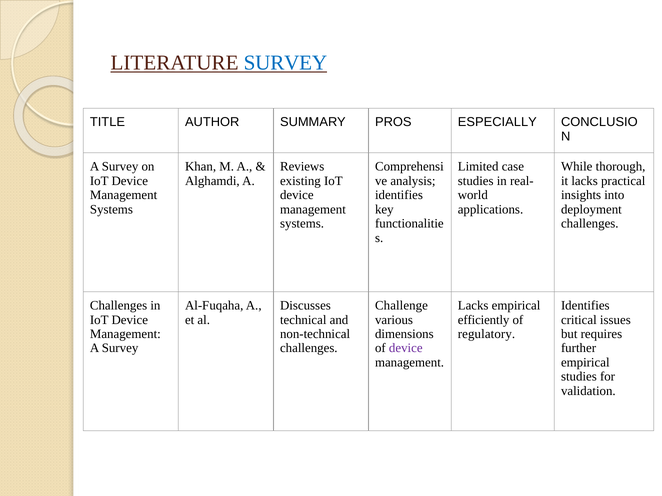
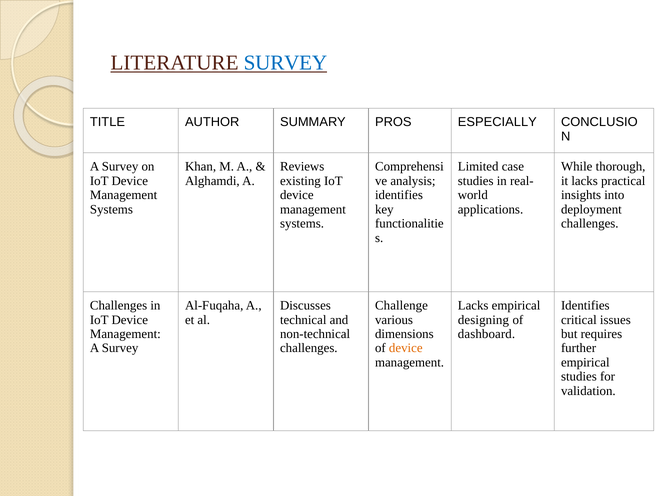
efficiently: efficiently -> designing
regulatory: regulatory -> dashboard
device at (406, 349) colour: purple -> orange
